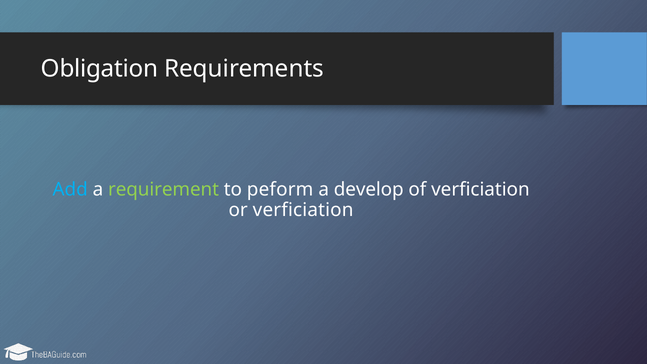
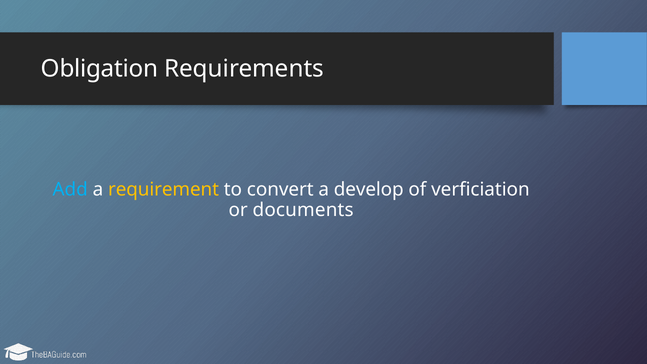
requirement colour: light green -> yellow
peform: peform -> convert
or verficiation: verficiation -> documents
